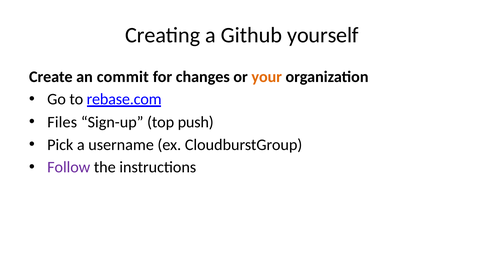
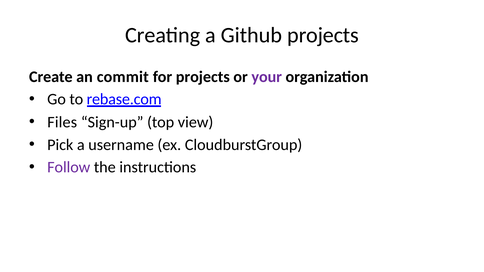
Github yourself: yourself -> projects
for changes: changes -> projects
your colour: orange -> purple
push: push -> view
